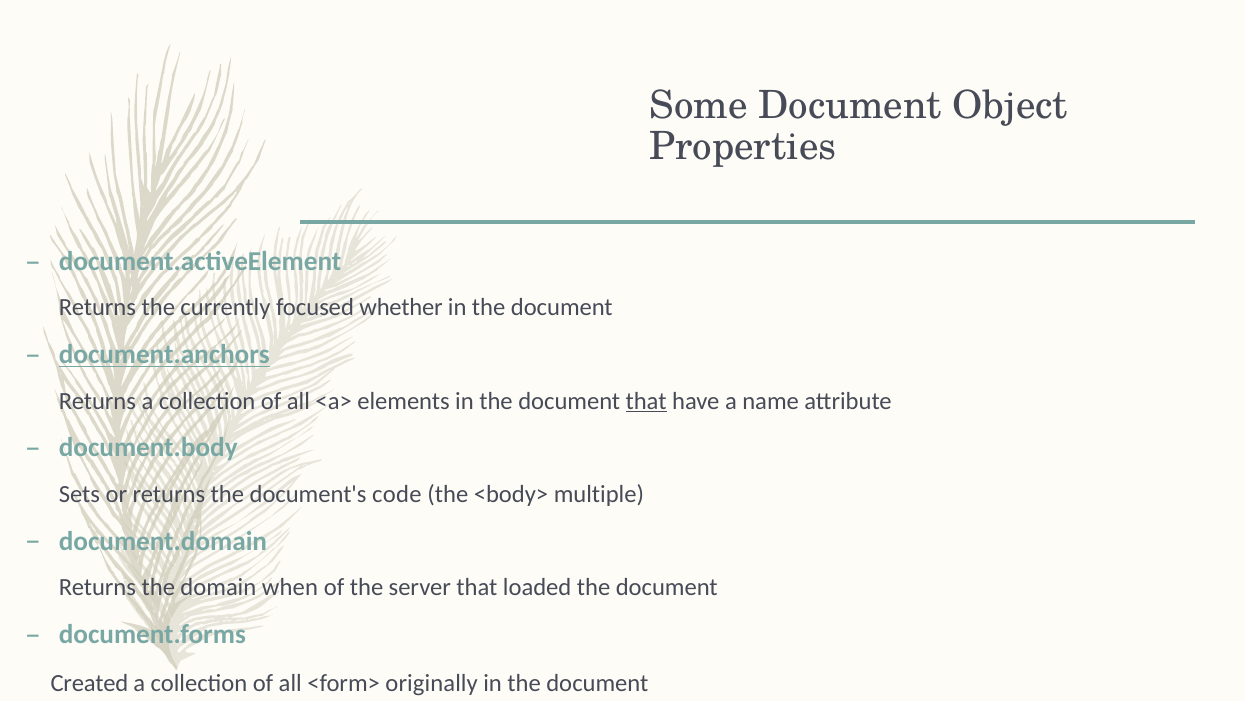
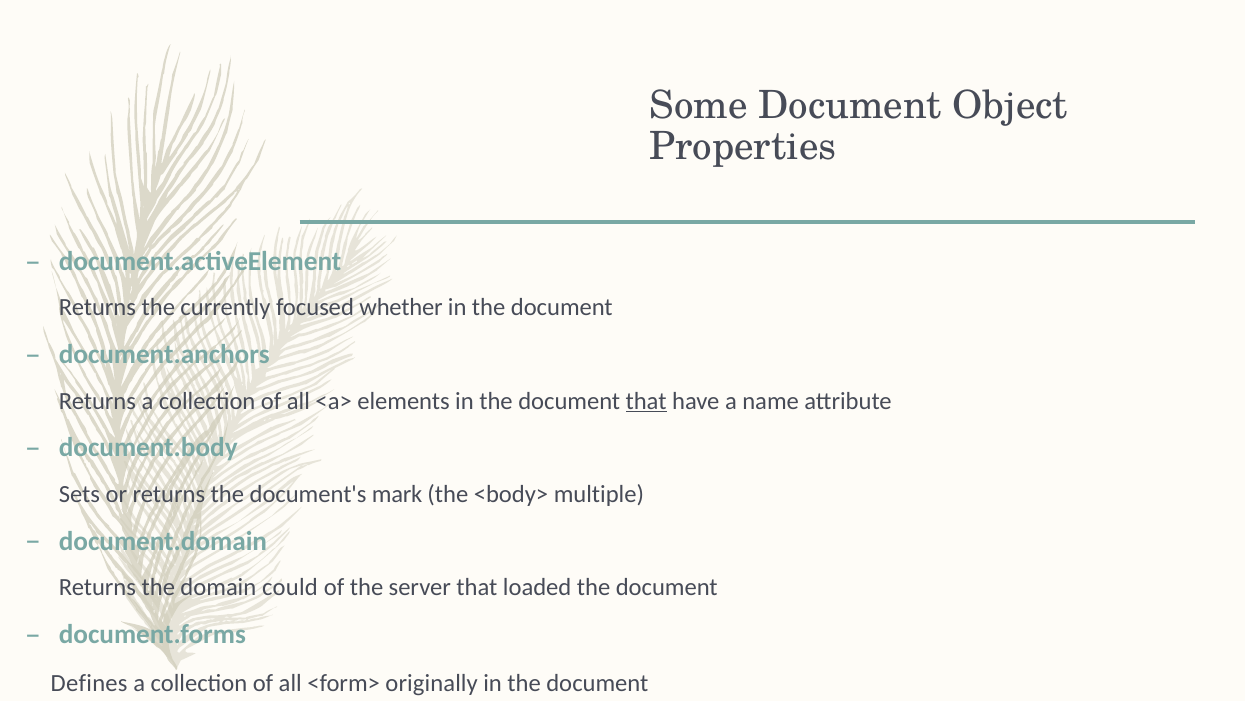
document.anchors underline: present -> none
code: code -> mark
when: when -> could
Created: Created -> Defines
